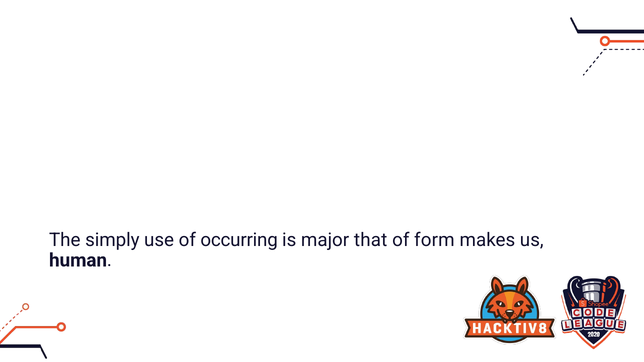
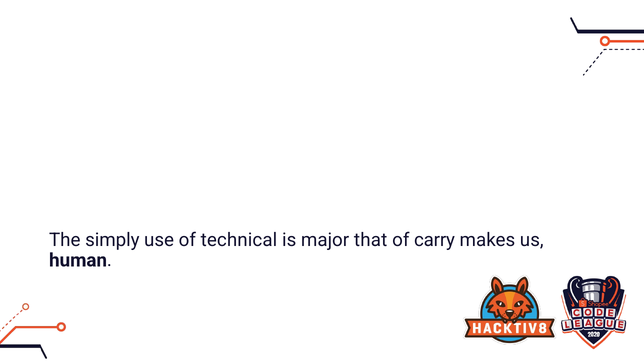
occurring: occurring -> technical
form: form -> carry
